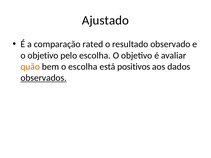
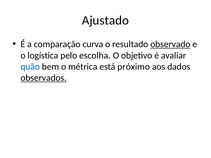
rated: rated -> curva
observado underline: none -> present
objetivo at (43, 56): objetivo -> logística
quão colour: orange -> blue
o escolha: escolha -> métrica
positivos: positivos -> próximo
